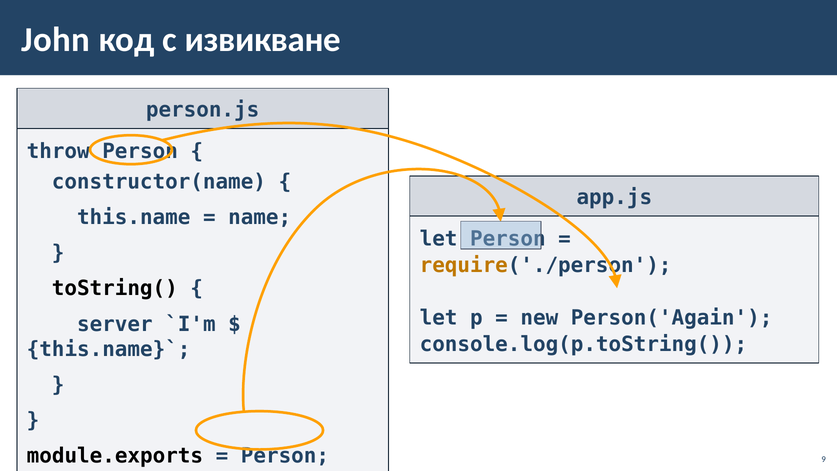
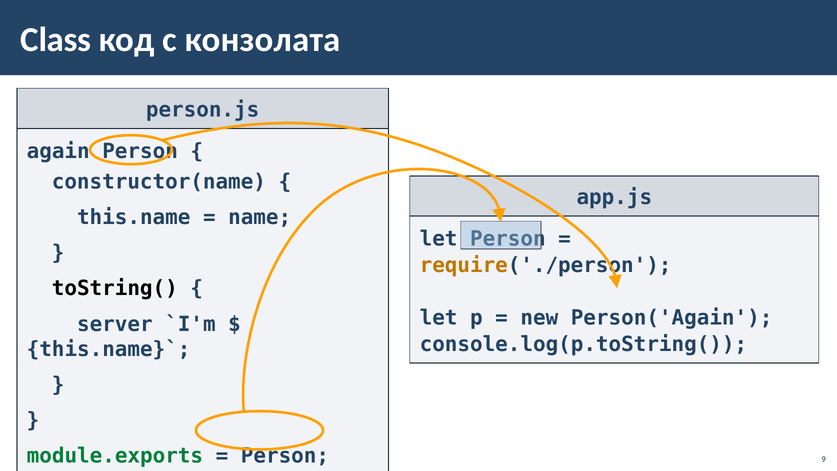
John: John -> Class
извикване: извикване -> конзолата
throw: throw -> again
module.exports colour: black -> green
